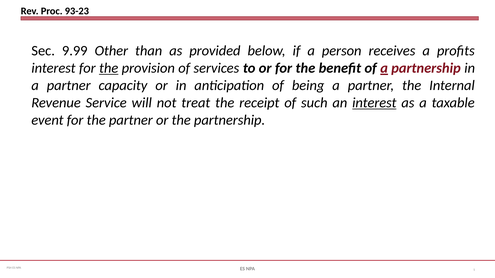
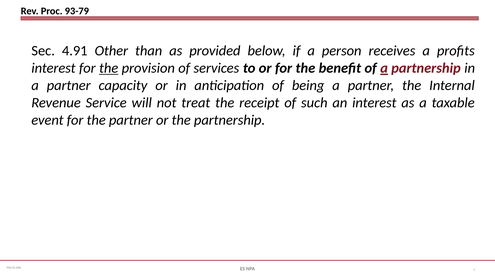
93-23: 93-23 -> 93-79
9.99: 9.99 -> 4.91
interest at (374, 103) underline: present -> none
